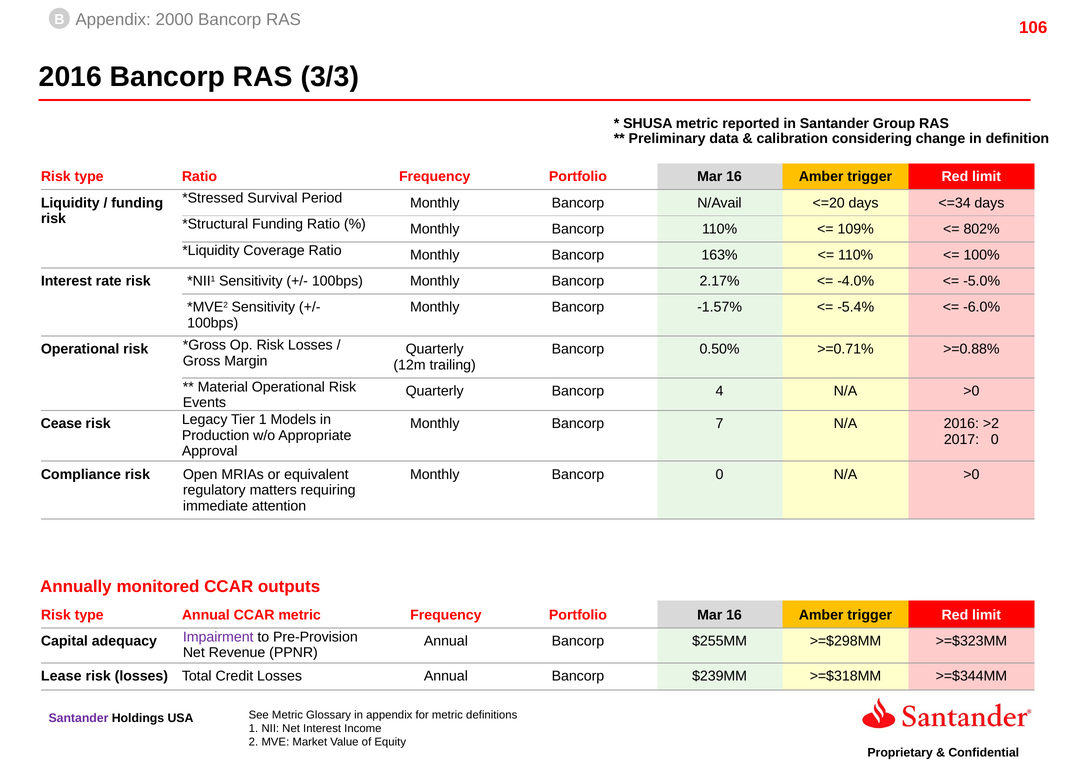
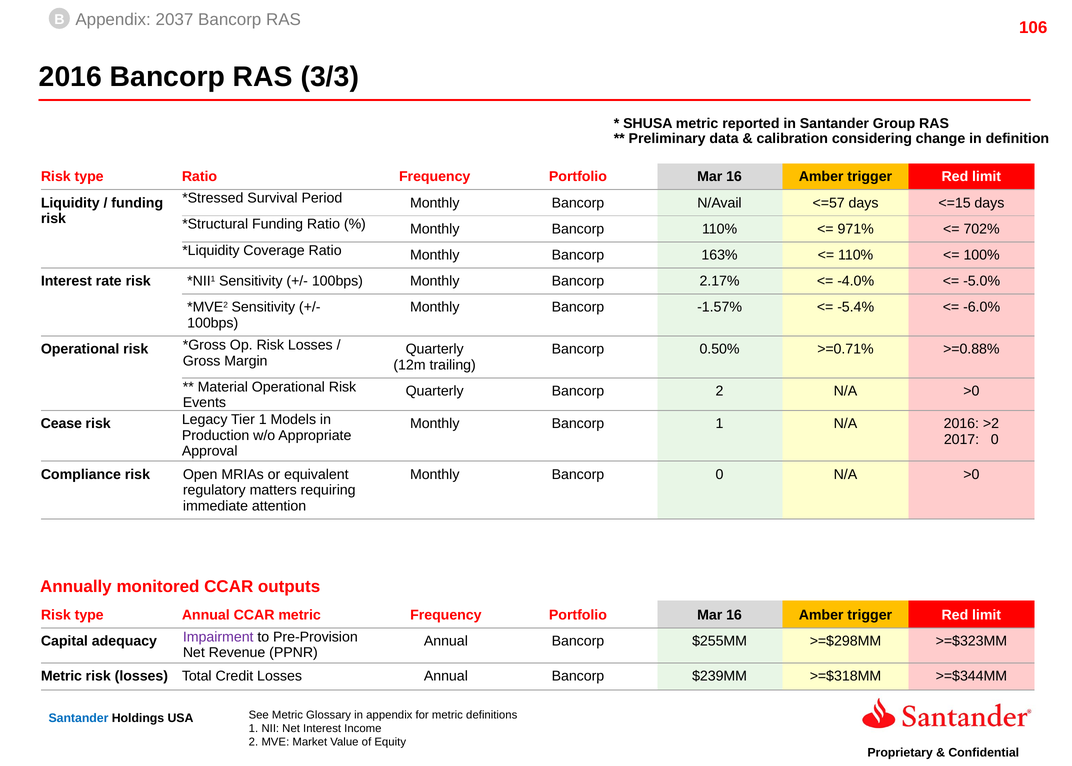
2000: 2000 -> 2037
<=20: <=20 -> <=57
<=34: <=34 -> <=15
109%: 109% -> 971%
802%: 802% -> 702%
Bancorp 4: 4 -> 2
Bancorp 7: 7 -> 1
Lease at (61, 676): Lease -> Metric
Santander at (78, 718) colour: purple -> blue
